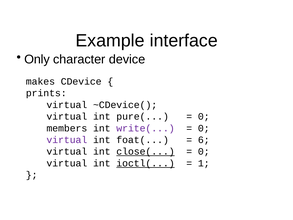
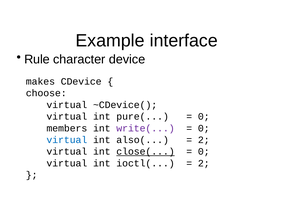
Only: Only -> Rule
prints: prints -> choose
virtual at (67, 140) colour: purple -> blue
foat(: foat( -> also(
6 at (204, 140): 6 -> 2
ioctl( underline: present -> none
1 at (204, 163): 1 -> 2
